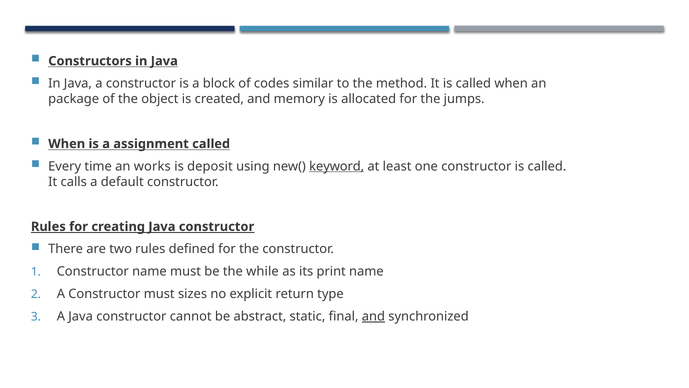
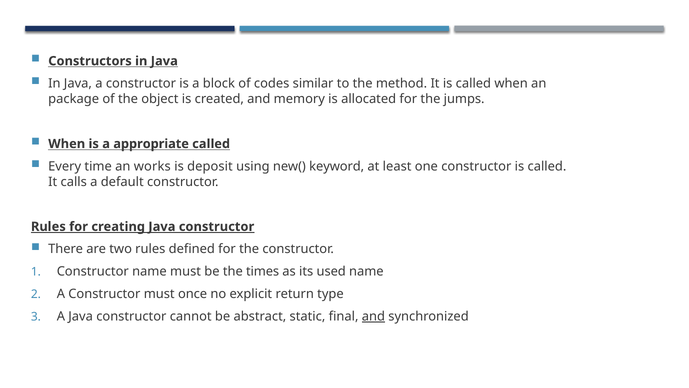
assignment: assignment -> appropriate
keyword underline: present -> none
while: while -> times
print: print -> used
sizes: sizes -> once
